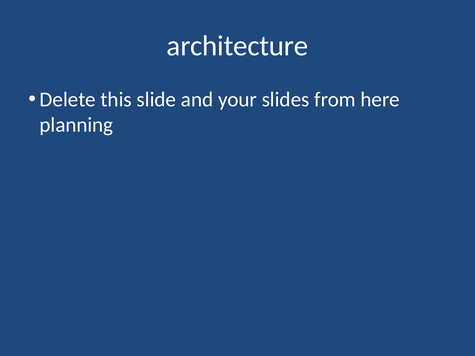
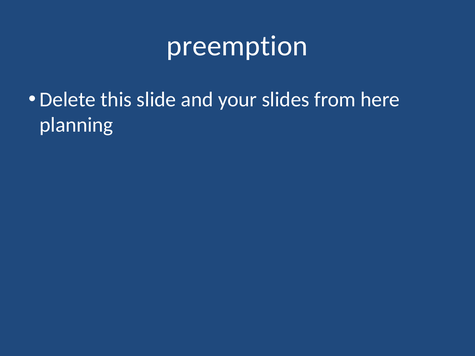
architecture: architecture -> preemption
